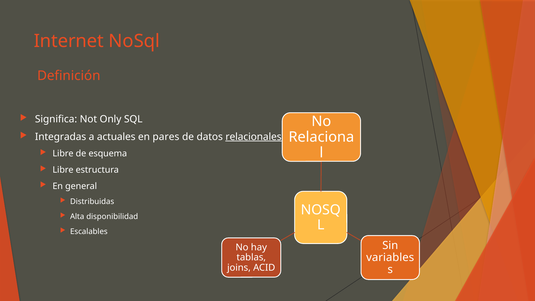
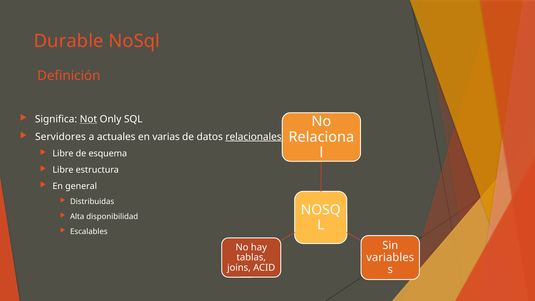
Internet: Internet -> Durable
Not underline: none -> present
Integradas: Integradas -> Servidores
pares: pares -> varias
